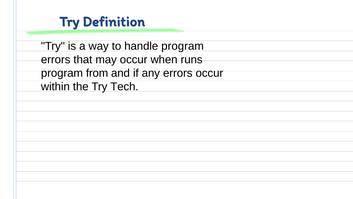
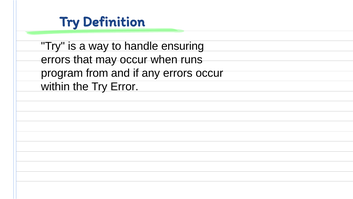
handle program: program -> ensuring
Tech: Tech -> Error
